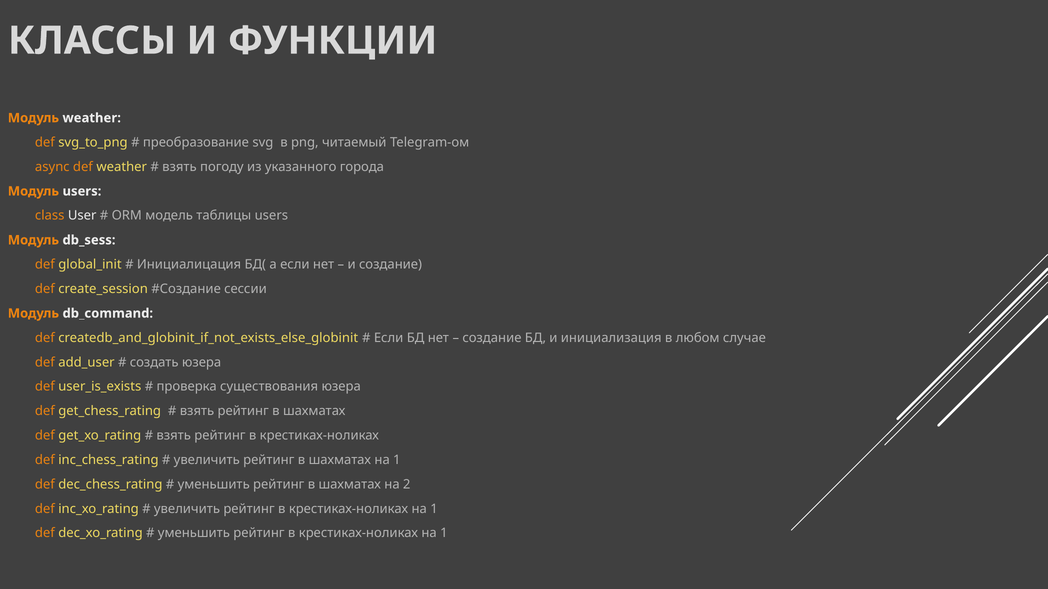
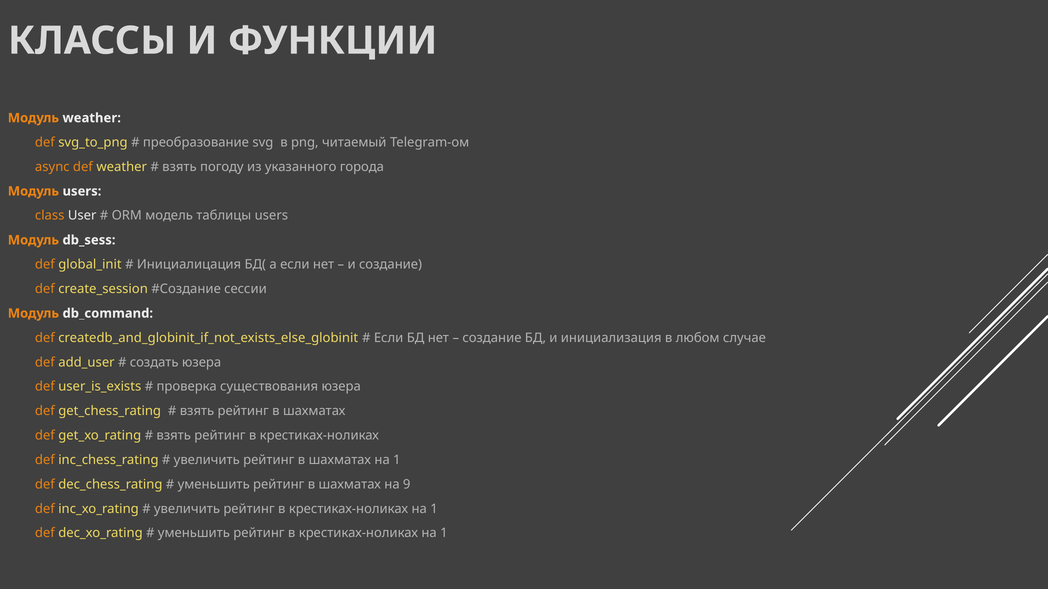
2: 2 -> 9
